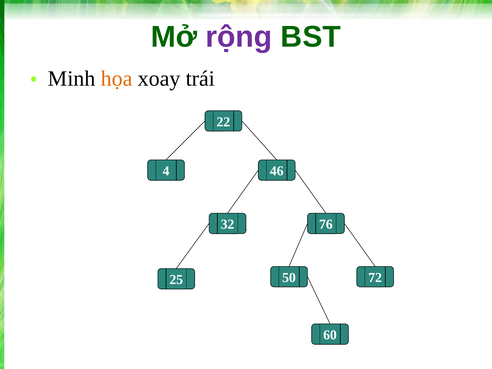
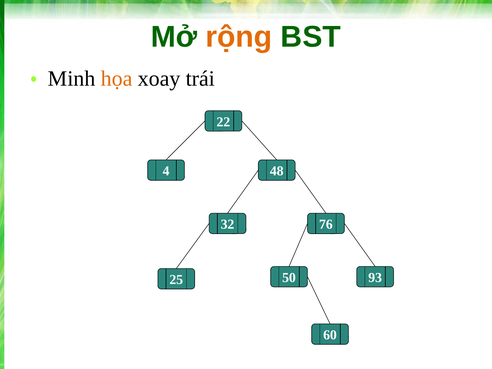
rộng colour: purple -> orange
46: 46 -> 48
72: 72 -> 93
